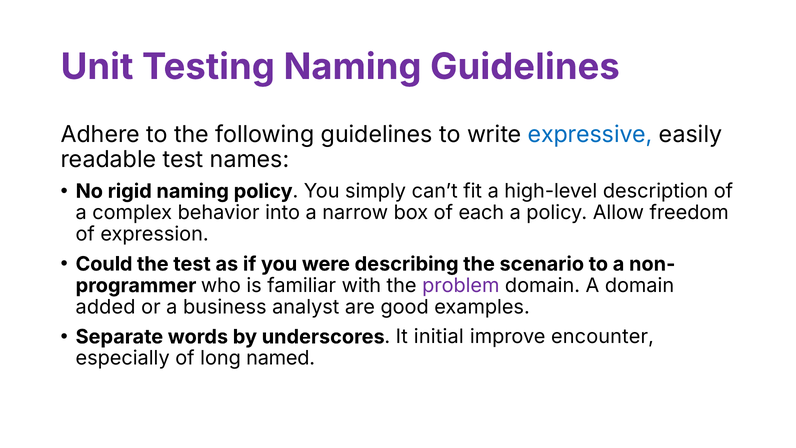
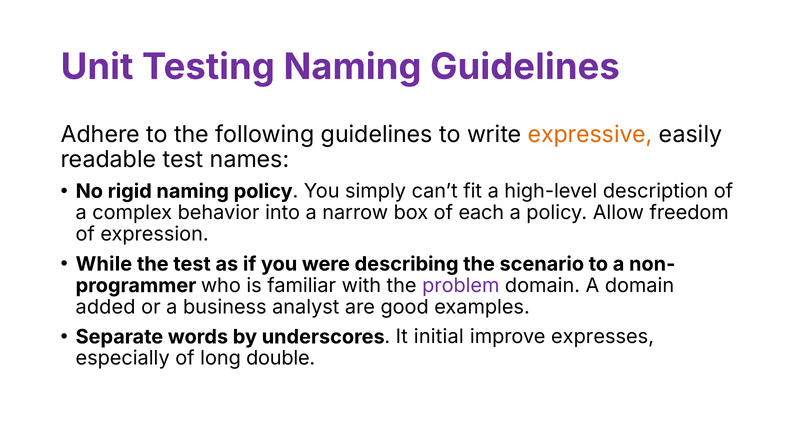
expressive colour: blue -> orange
Could: Could -> While
encounter: encounter -> expresses
named: named -> double
